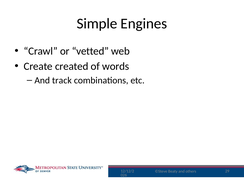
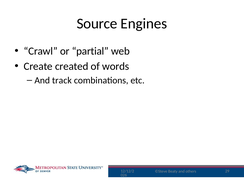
Simple: Simple -> Source
vetted: vetted -> partial
